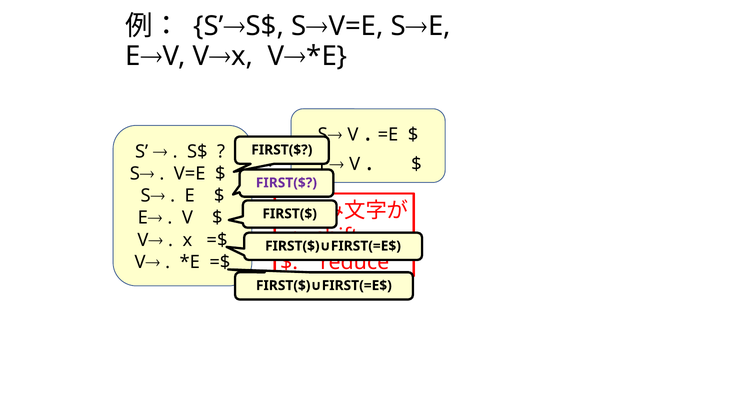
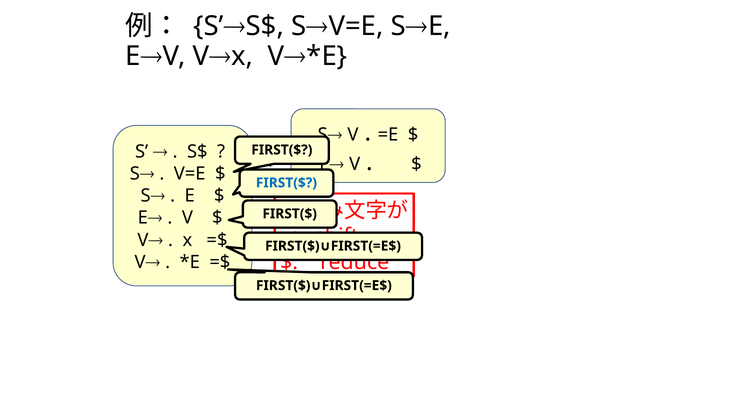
FIRST($ at (286, 183) colour: purple -> blue
